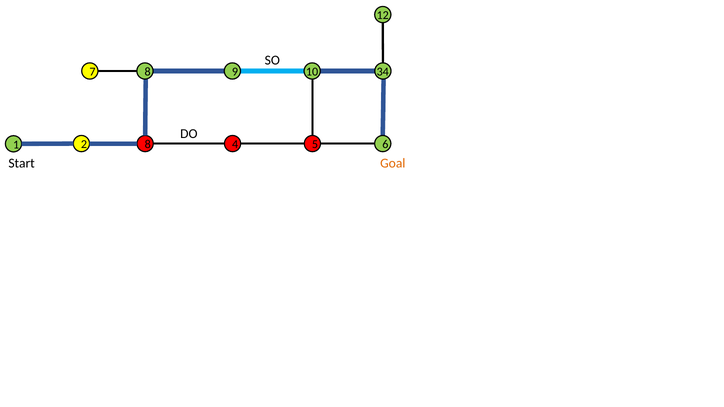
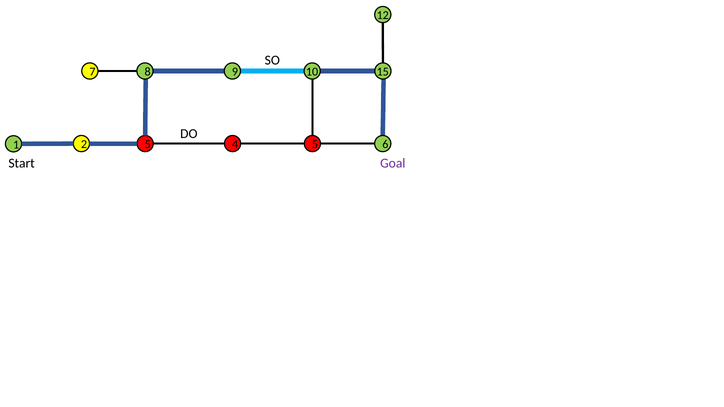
34: 34 -> 15
2 8: 8 -> 5
Goal colour: orange -> purple
